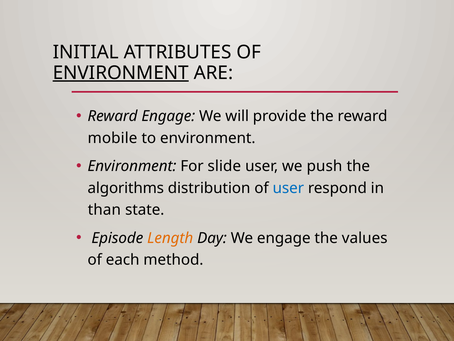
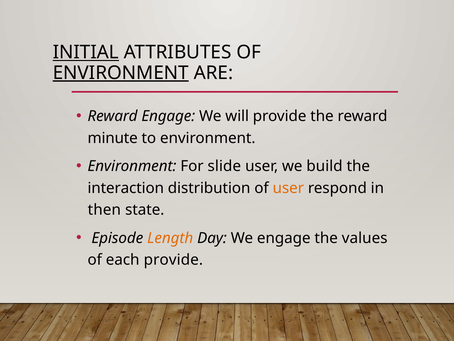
INITIAL underline: none -> present
mobile: mobile -> minute
push: push -> build
algorithms: algorithms -> interaction
user at (288, 188) colour: blue -> orange
than: than -> then
each method: method -> provide
